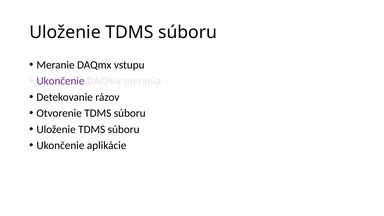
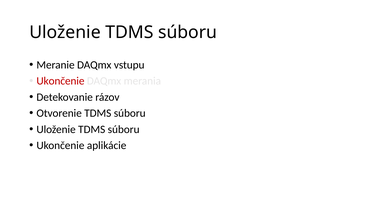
Ukončenie at (60, 81) colour: purple -> red
